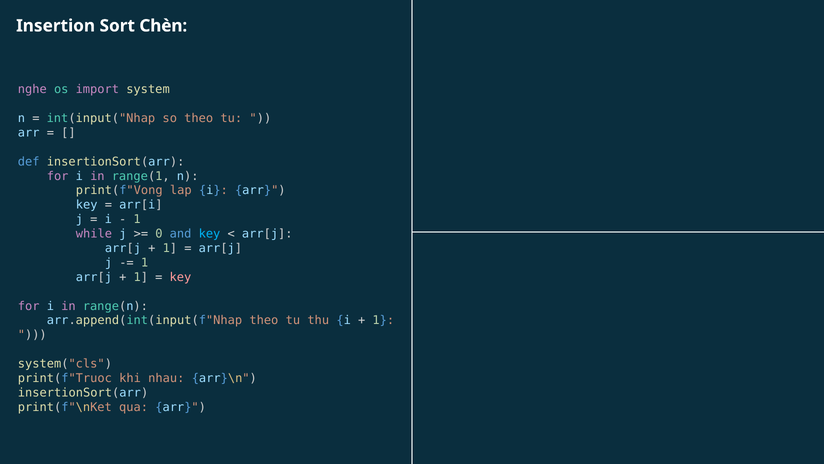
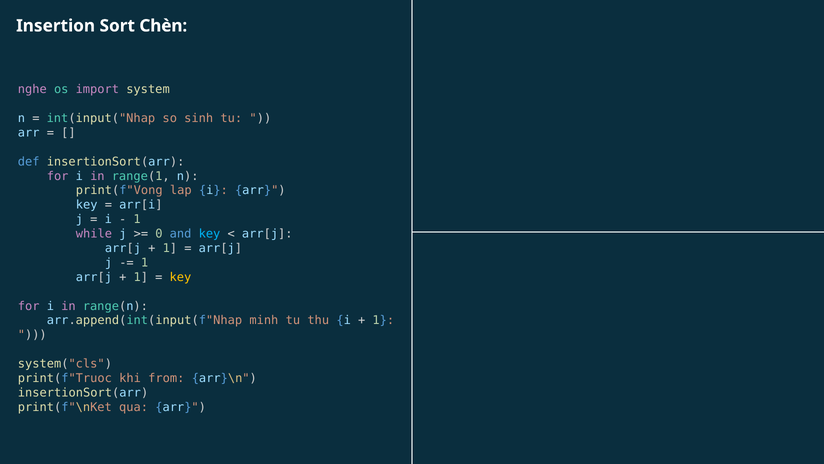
so theo: theo -> sinh
key at (180, 277) colour: pink -> yellow
arr.append(int(input(f"Nhap theo: theo -> minh
nhau: nhau -> from
